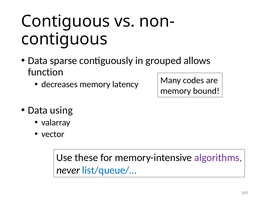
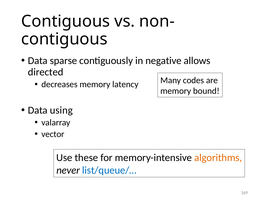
grouped: grouped -> negative
function: function -> directed
algorithms colour: purple -> orange
